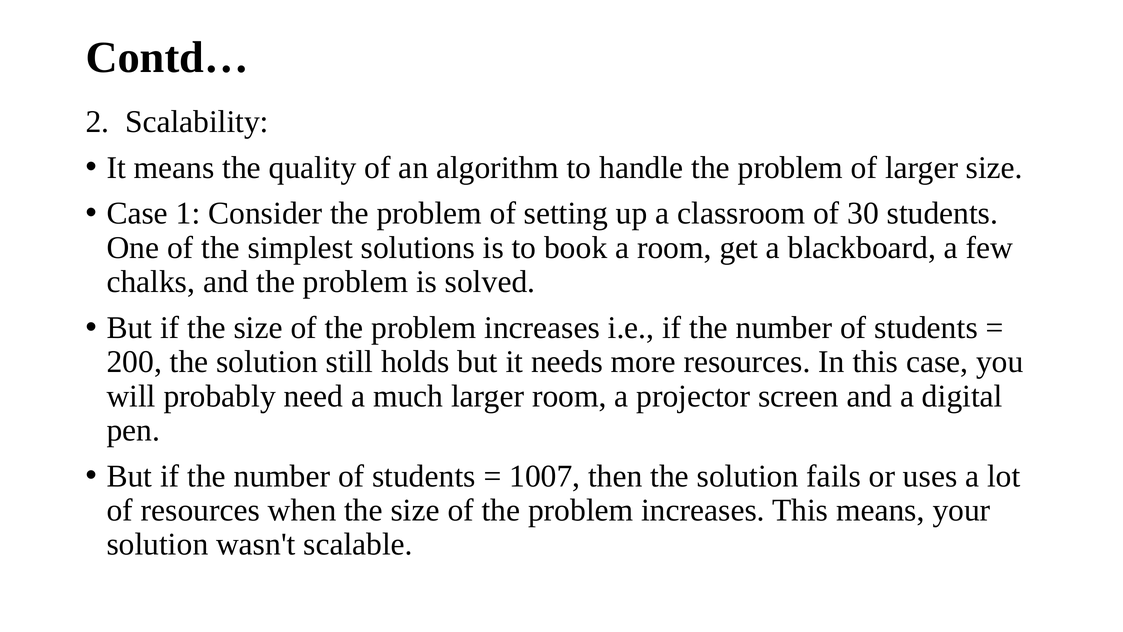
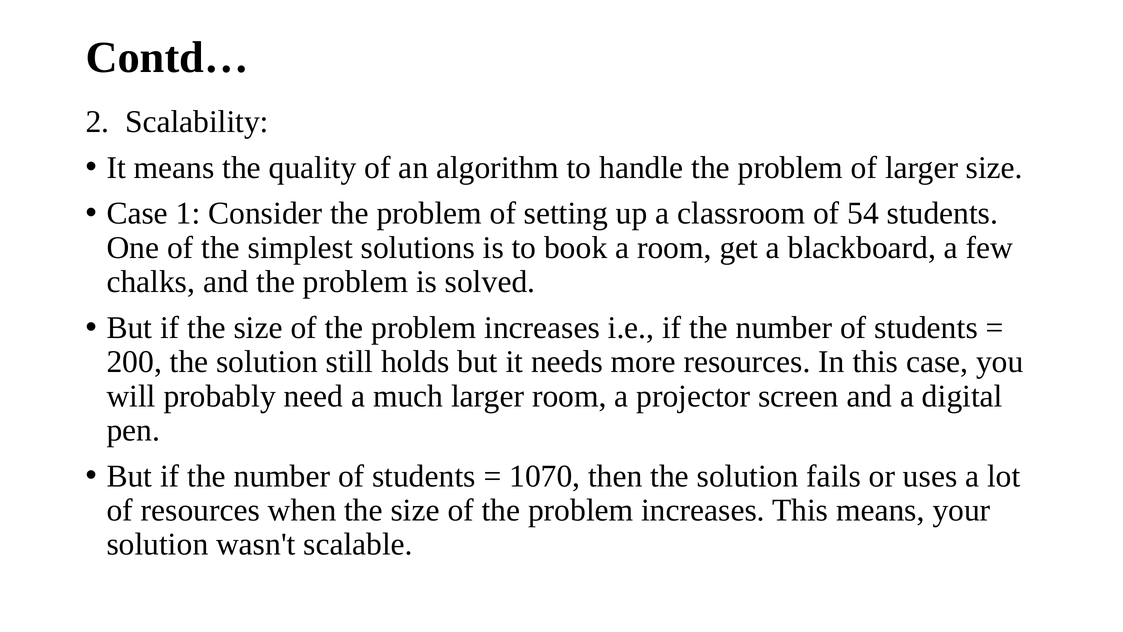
30: 30 -> 54
1007: 1007 -> 1070
